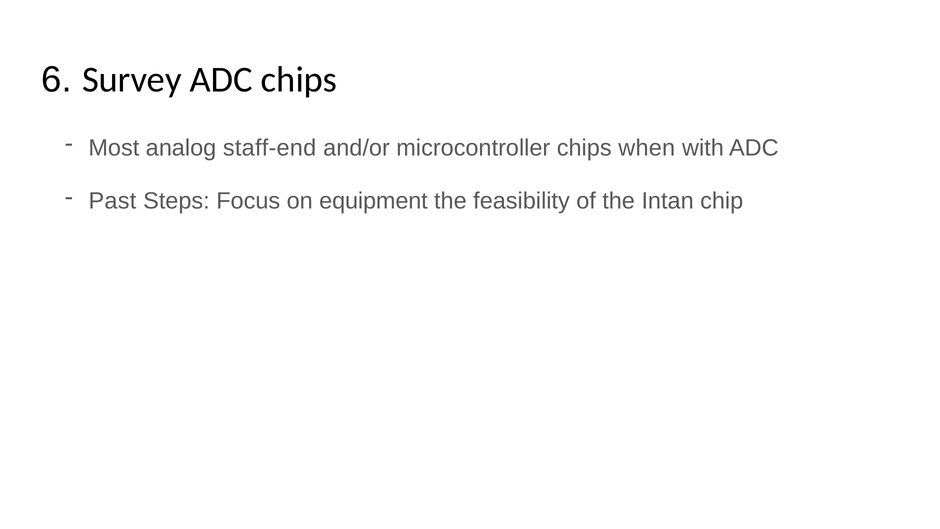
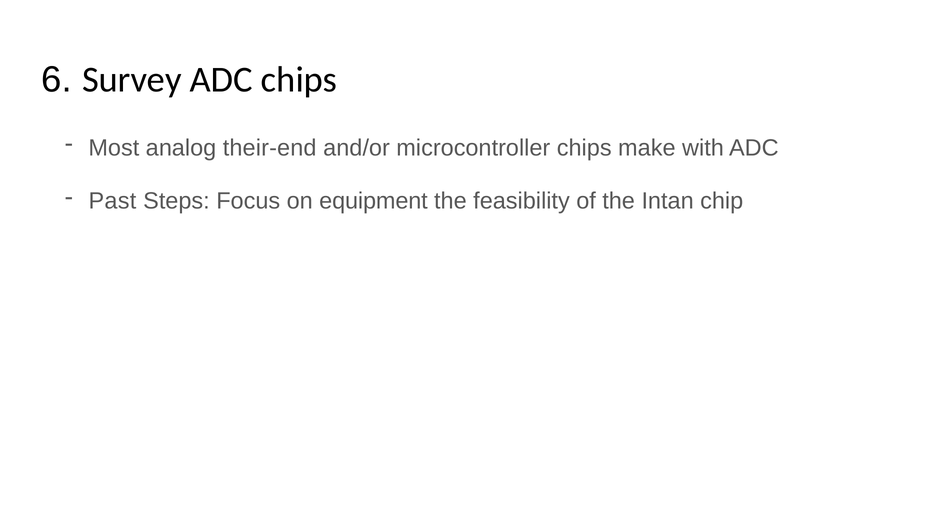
staff-end: staff-end -> their-end
when: when -> make
